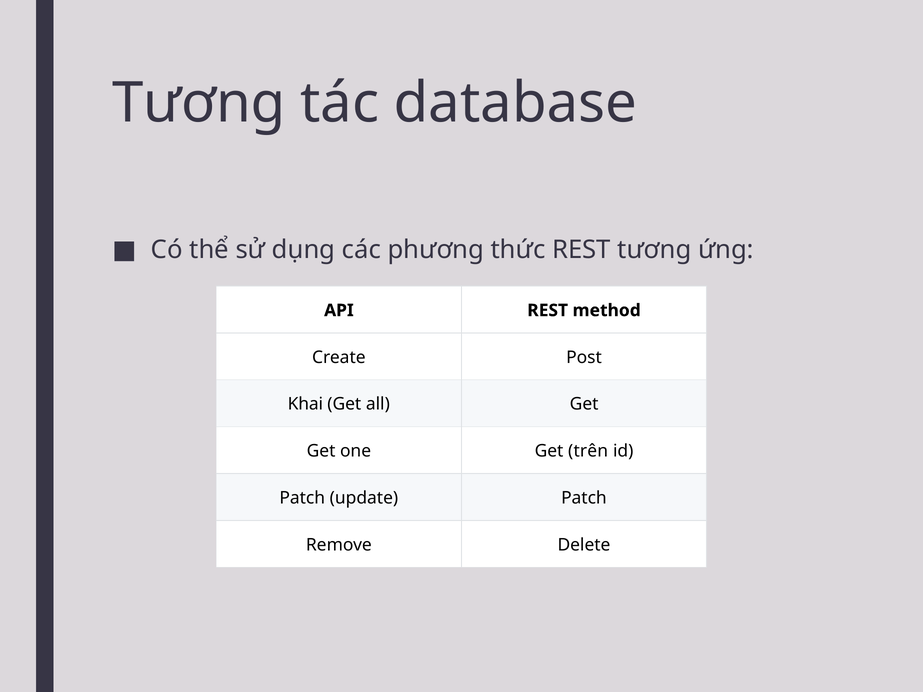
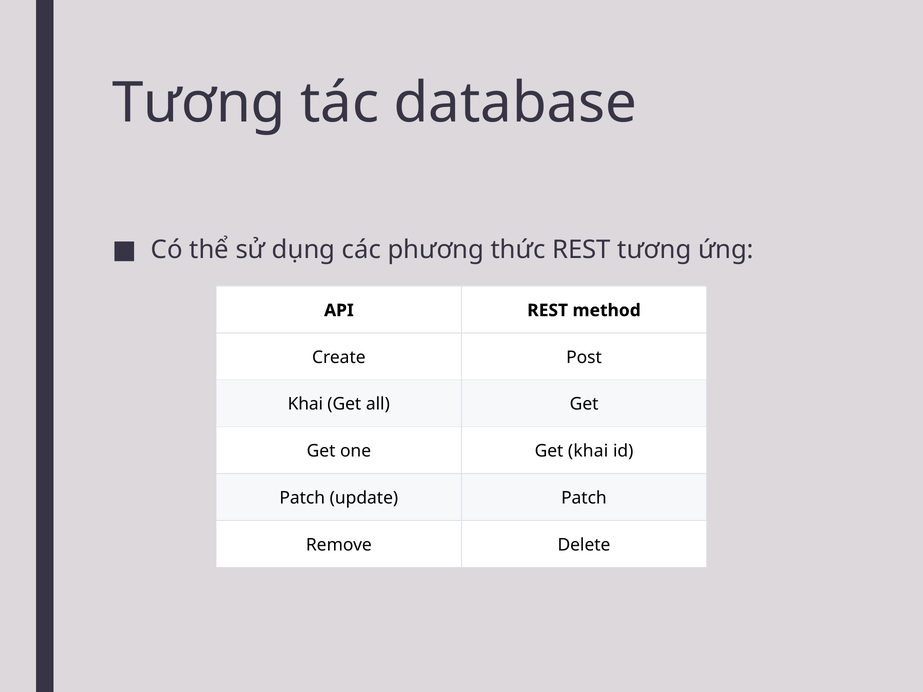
Get trên: trên -> khai
